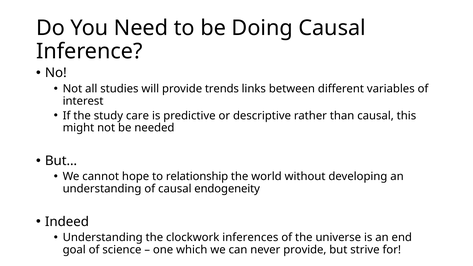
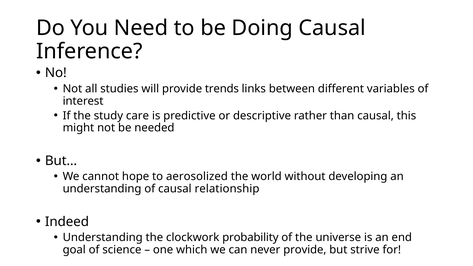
relationship: relationship -> aerosolized
endogeneity: endogeneity -> relationship
inferences: inferences -> probability
